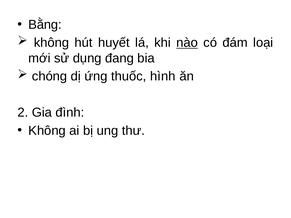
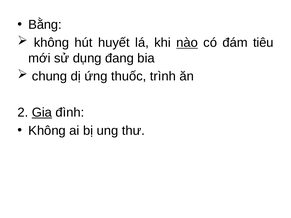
loại: loại -> tiêu
chóng: chóng -> chung
hình: hình -> trình
Gia underline: none -> present
